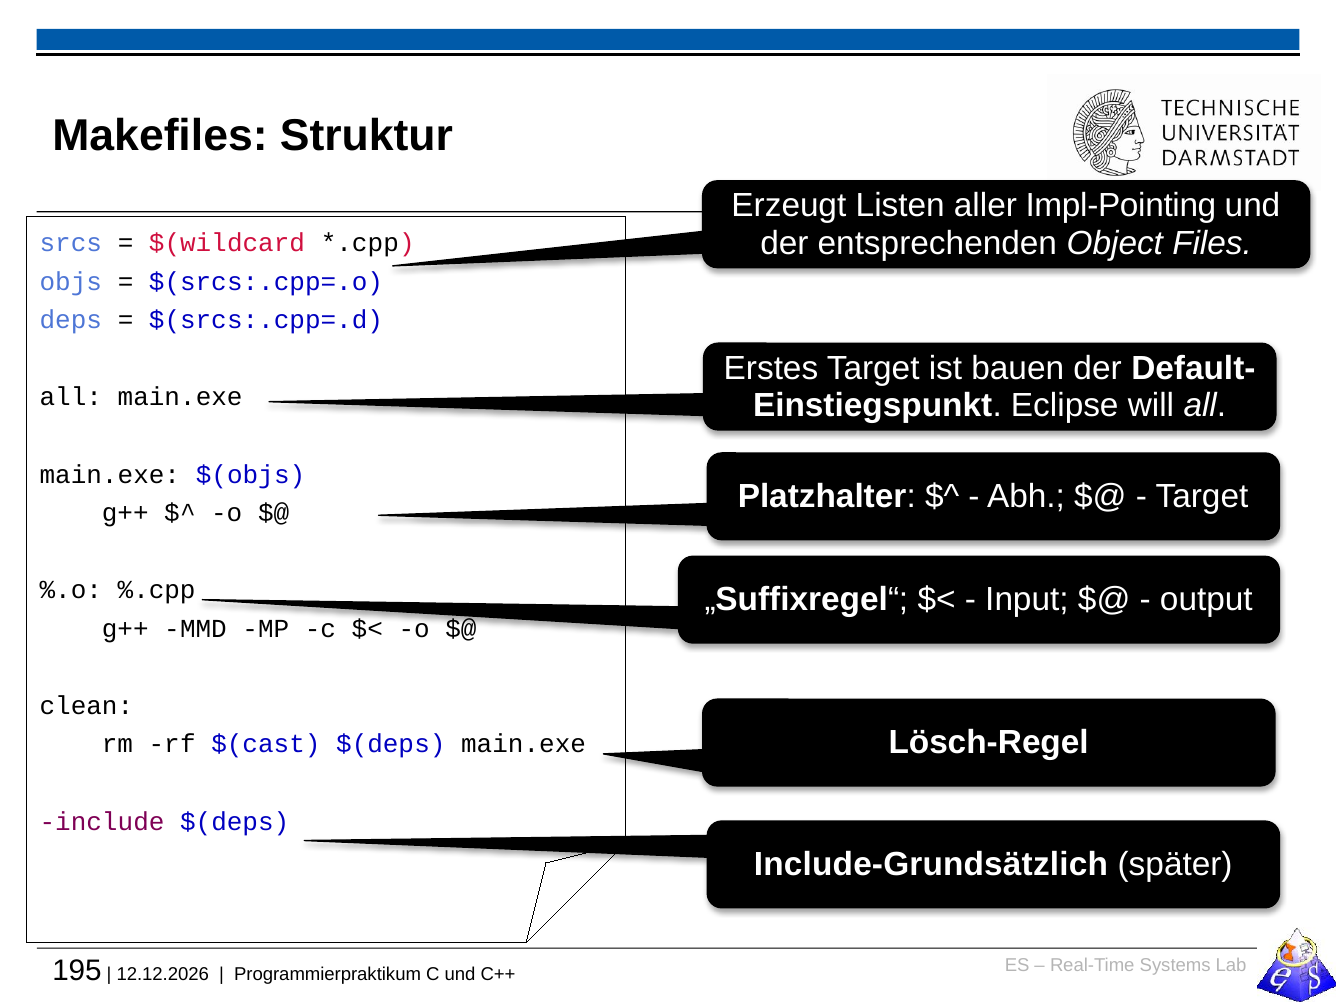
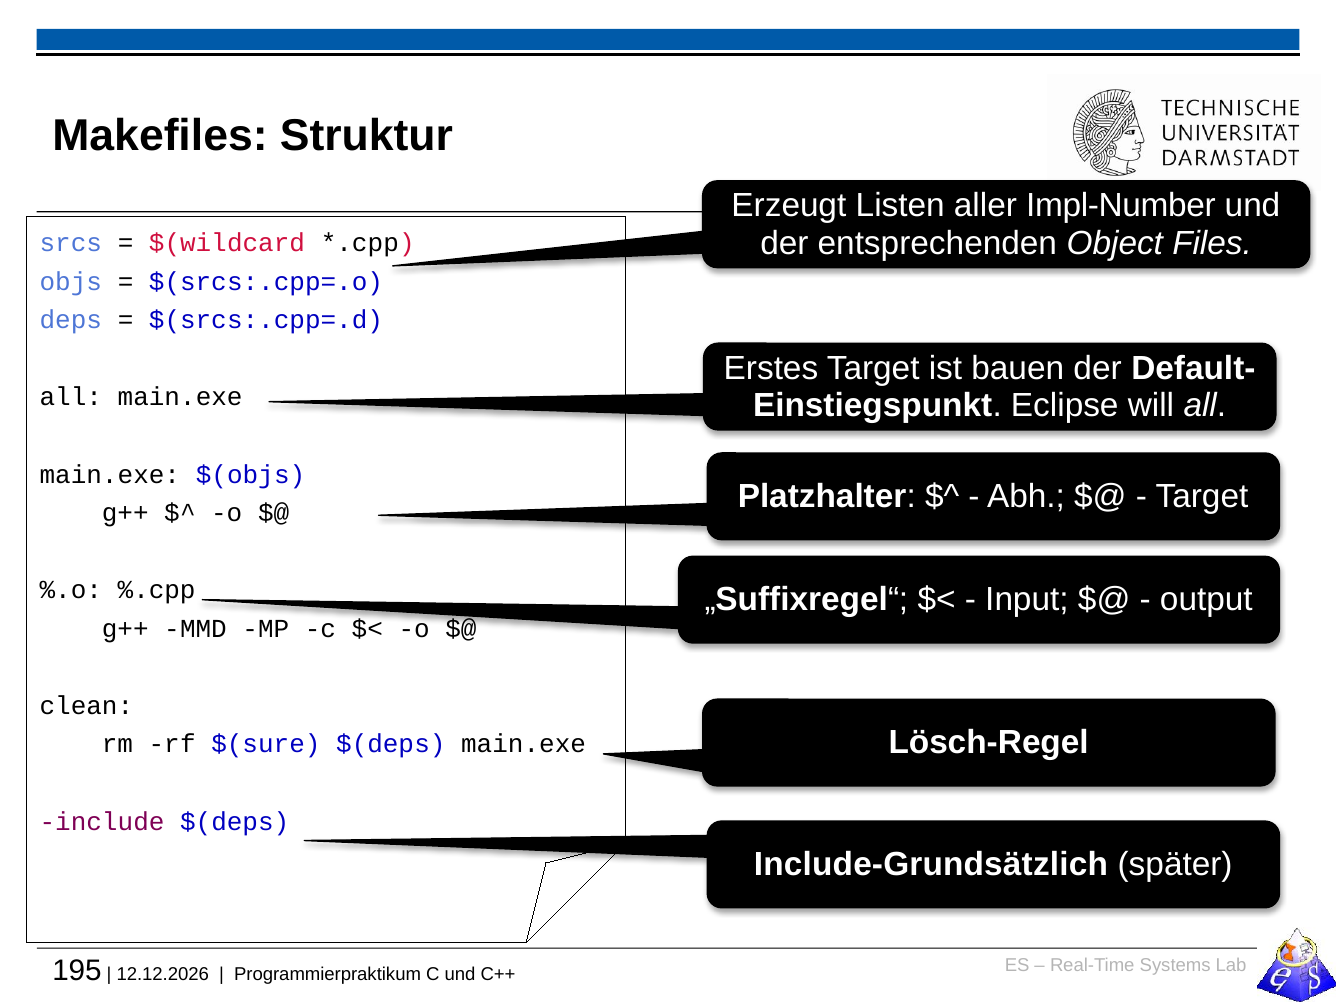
Impl-Pointing: Impl-Pointing -> Impl-Number
$(cast: $(cast -> $(sure
